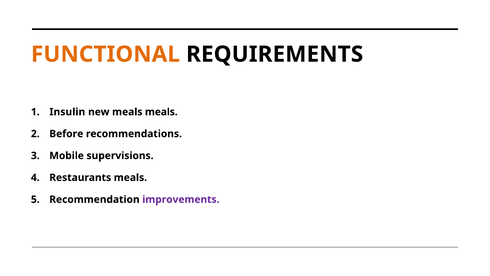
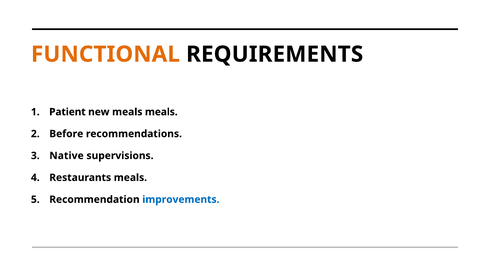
Insulin: Insulin -> Patient
Mobile: Mobile -> Native
improvements colour: purple -> blue
